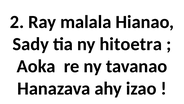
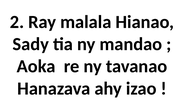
hitoetra: hitoetra -> mandao
